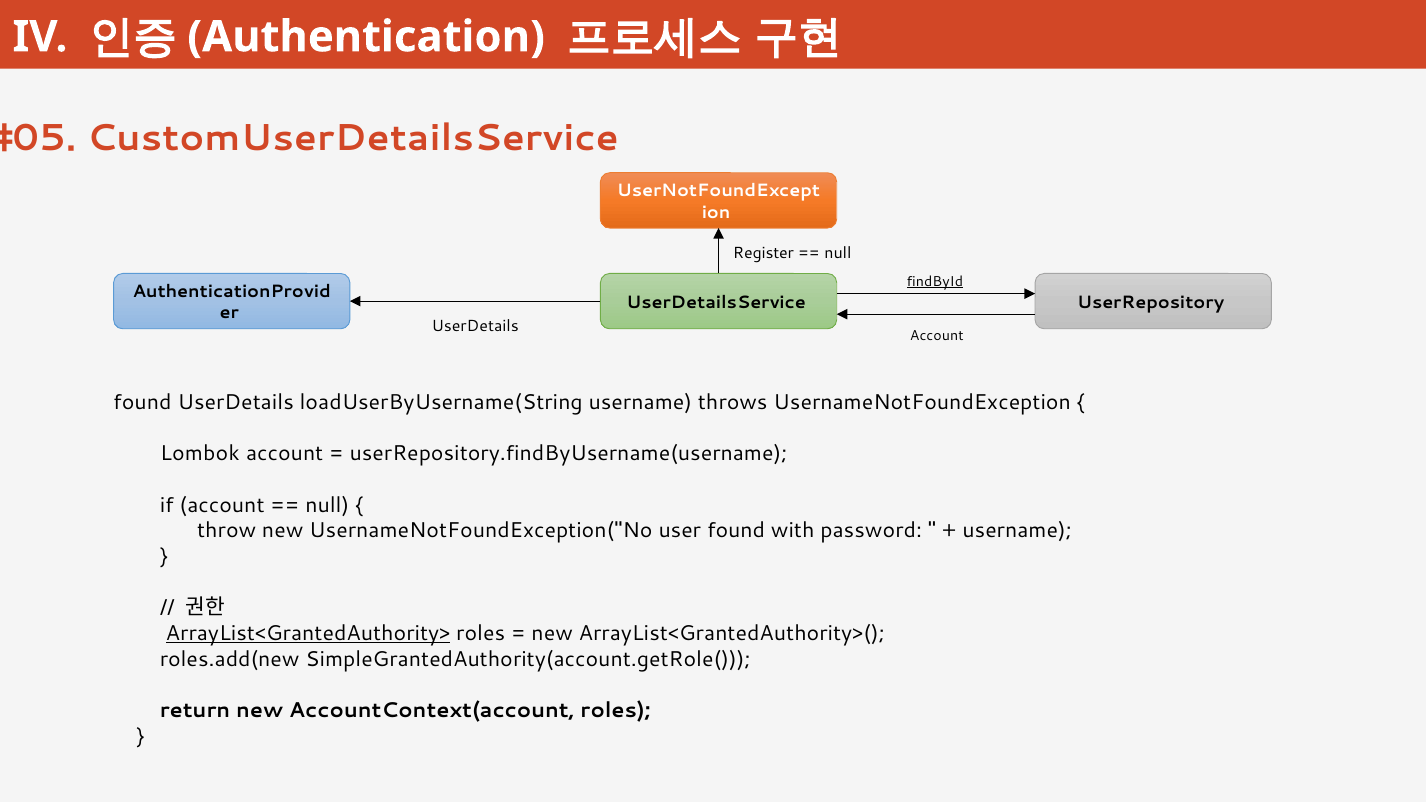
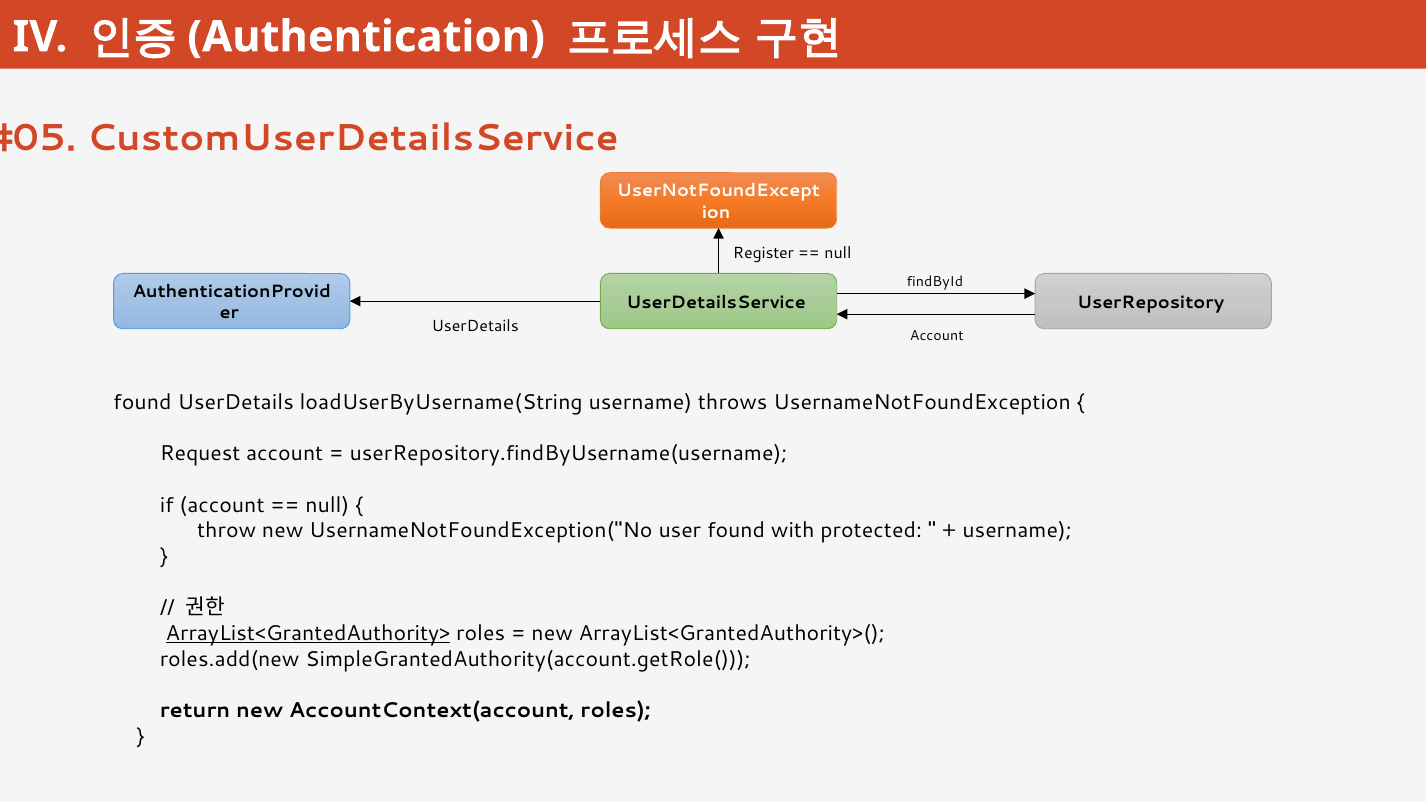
findById underline: present -> none
Lombok: Lombok -> Request
password: password -> protected
